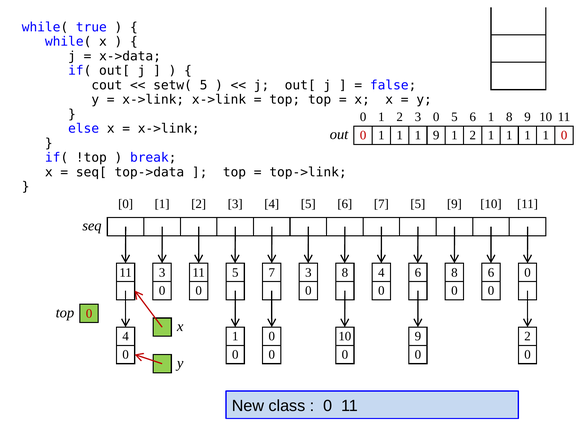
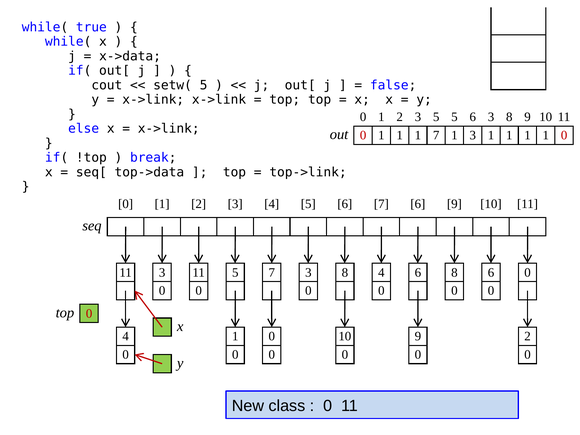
2 3 0: 0 -> 5
6 1: 1 -> 3
1 9: 9 -> 7
2 at (473, 135): 2 -> 3
7 5: 5 -> 6
